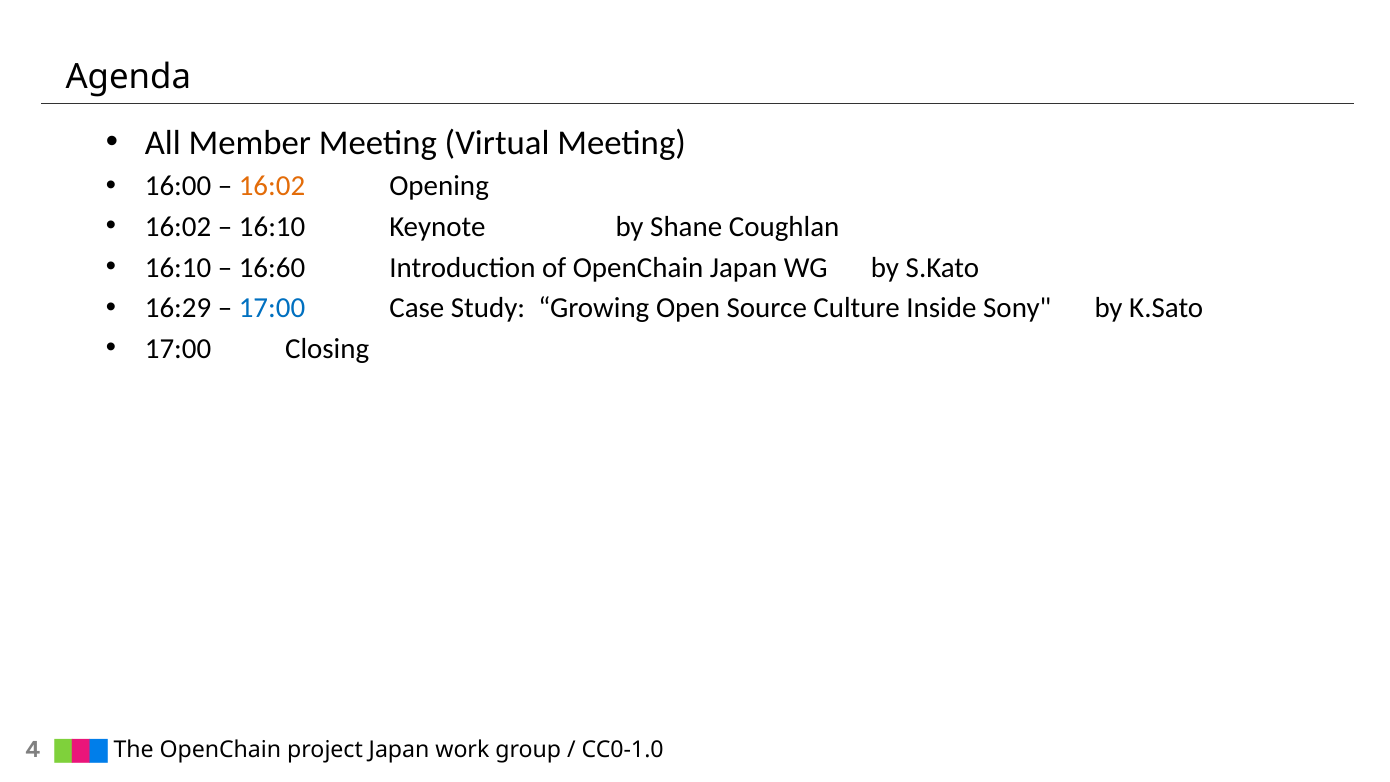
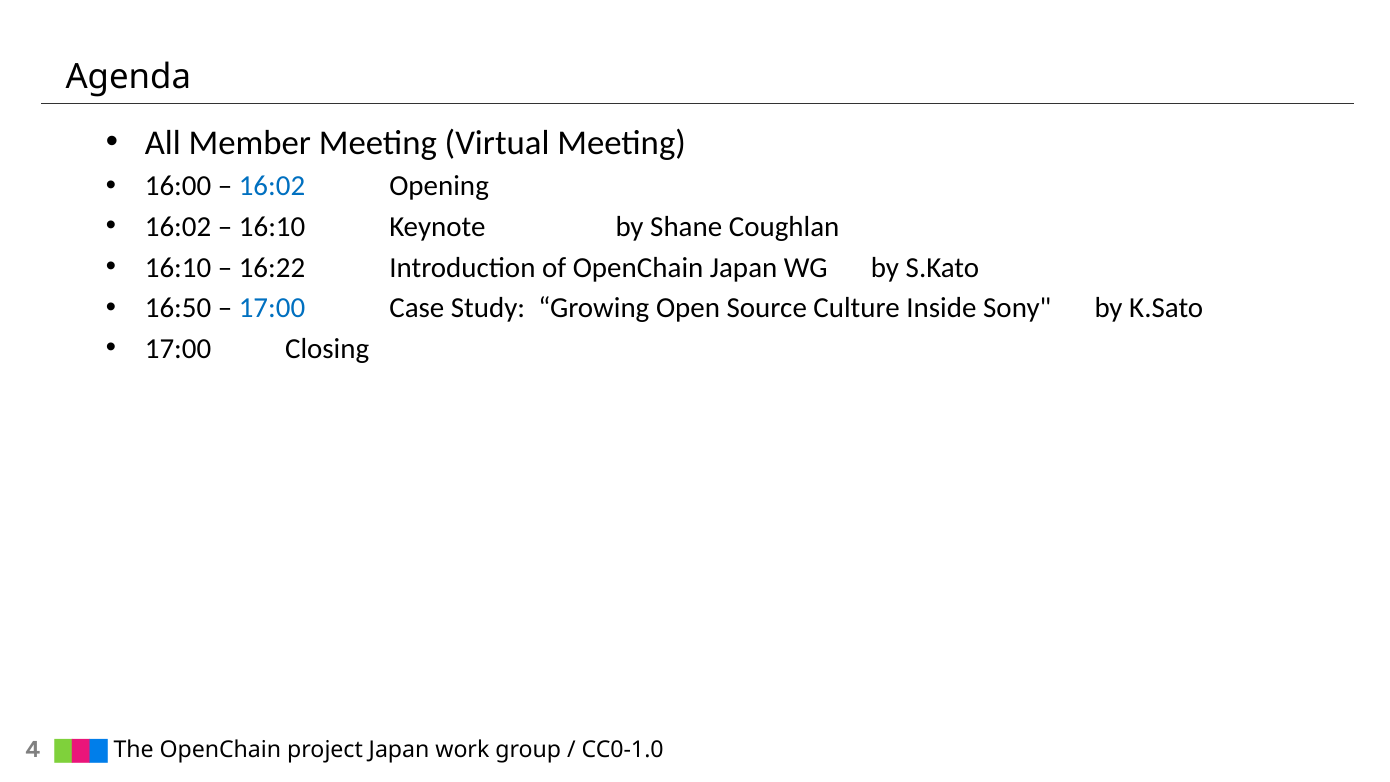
16:02 at (272, 186) colour: orange -> blue
16:60: 16:60 -> 16:22
16:29: 16:29 -> 16:50
